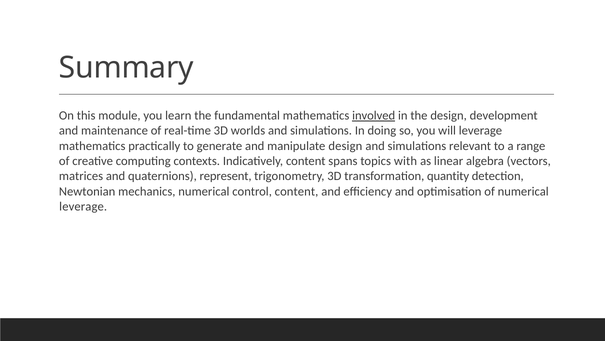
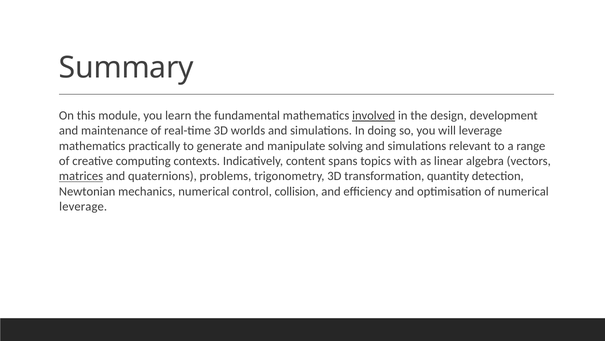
manipulate design: design -> solving
matrices underline: none -> present
represent: represent -> problems
control content: content -> collision
